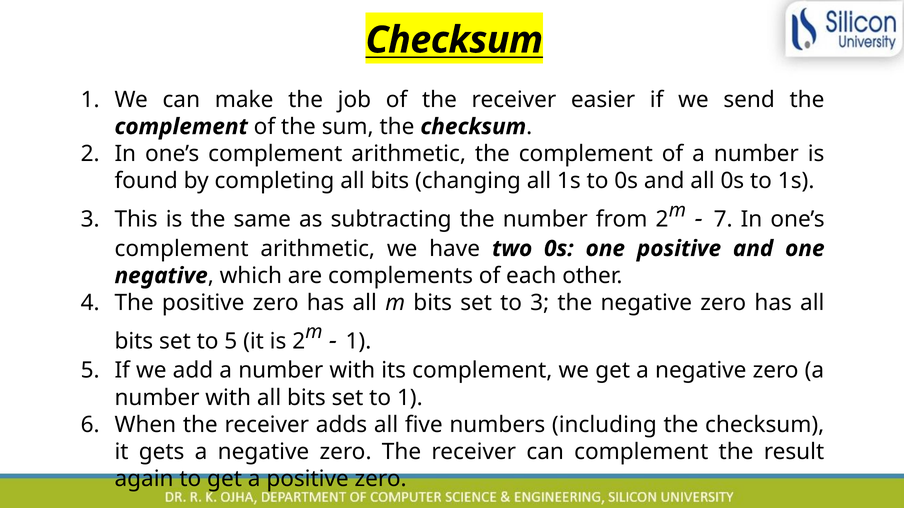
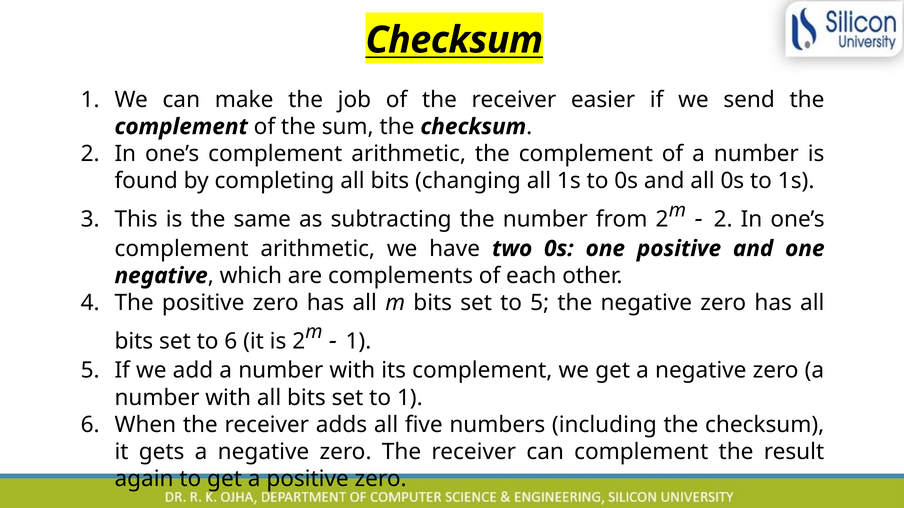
7 at (723, 219): 7 -> 2
to 3: 3 -> 5
to 5: 5 -> 6
